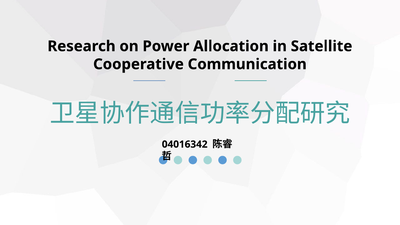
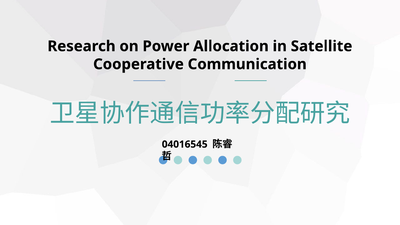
04016342: 04016342 -> 04016545
